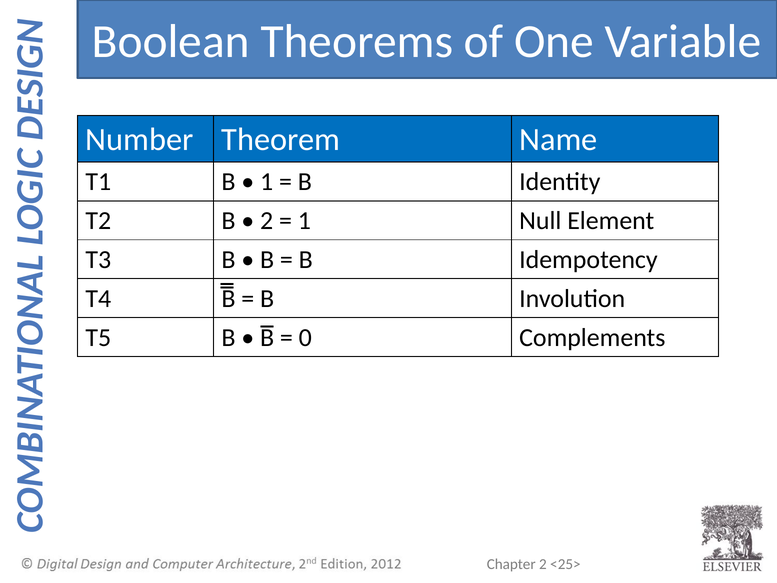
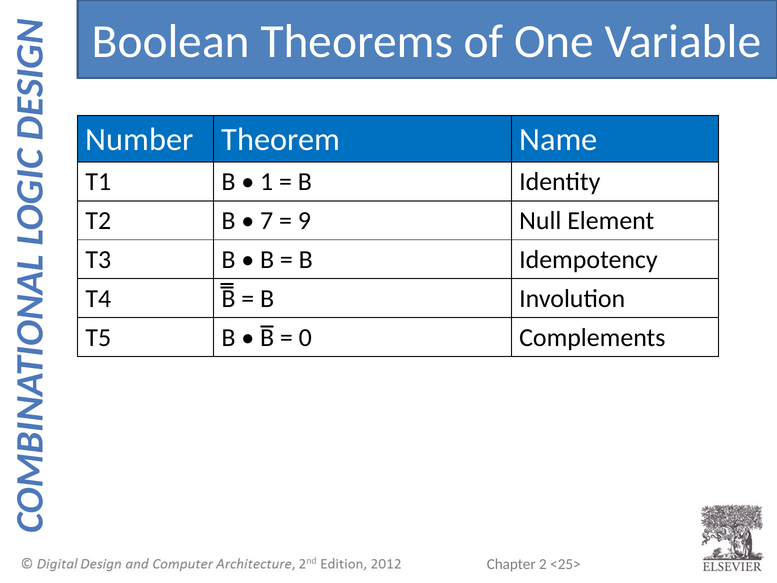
2 at (267, 221): 2 -> 7
1 at (304, 221): 1 -> 9
